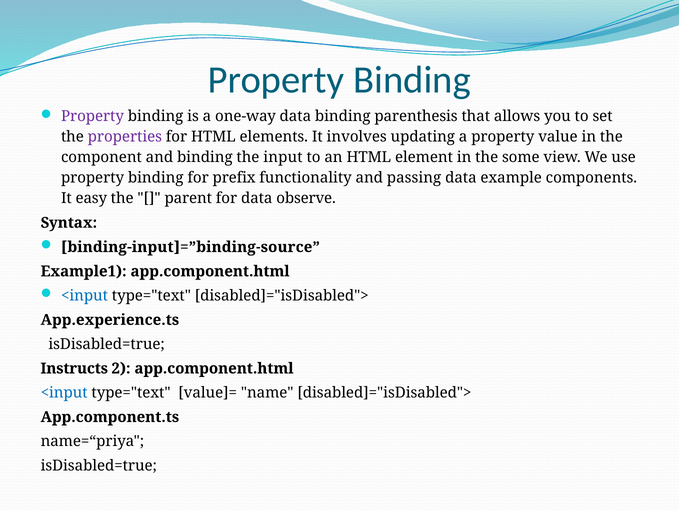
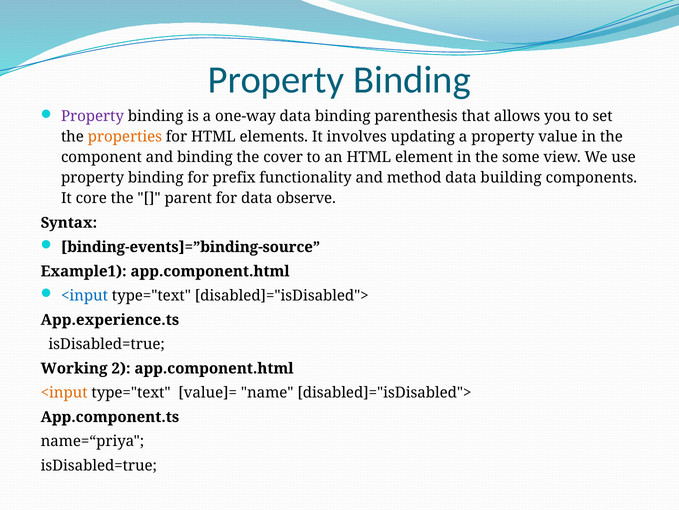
properties colour: purple -> orange
input: input -> cover
passing: passing -> method
example: example -> building
easy: easy -> core
binding-input]=”binding-source: binding-input]=”binding-source -> binding-events]=”binding-source
Instructs: Instructs -> Working
<input at (64, 392) colour: blue -> orange
